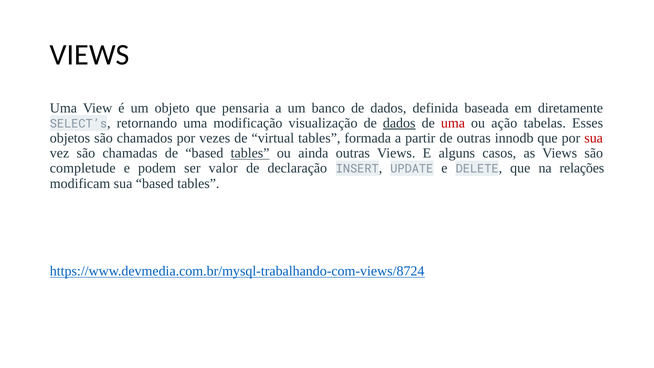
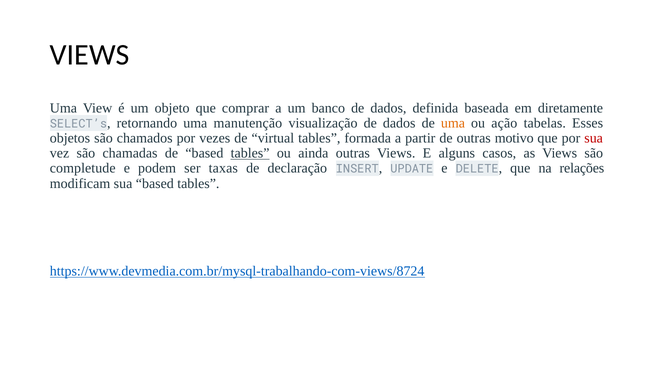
pensaria: pensaria -> comprar
modificação: modificação -> manutenção
dados at (399, 123) underline: present -> none
uma at (453, 123) colour: red -> orange
innodb: innodb -> motivo
valor: valor -> taxas
